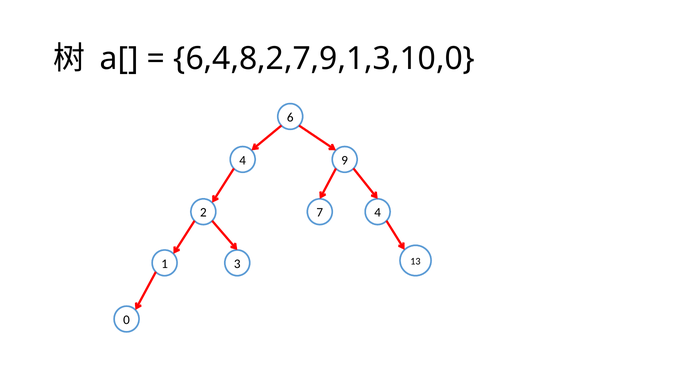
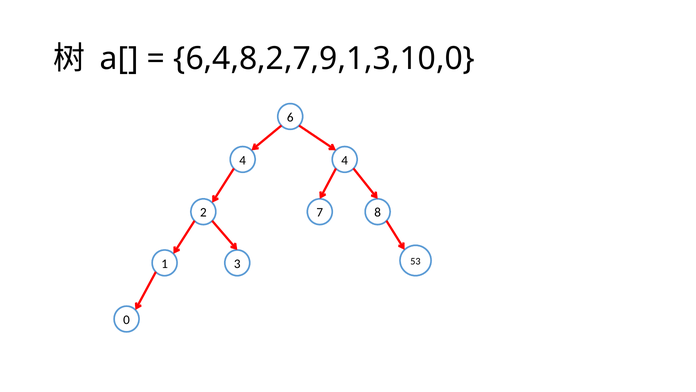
4 9: 9 -> 4
7 4: 4 -> 8
13: 13 -> 53
